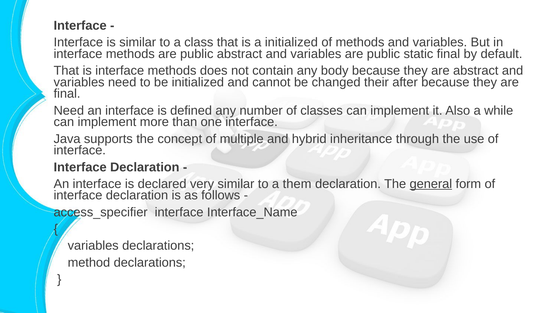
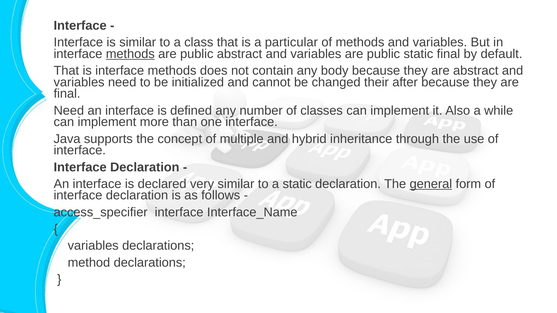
a initialized: initialized -> particular
methods at (130, 54) underline: none -> present
a them: them -> static
